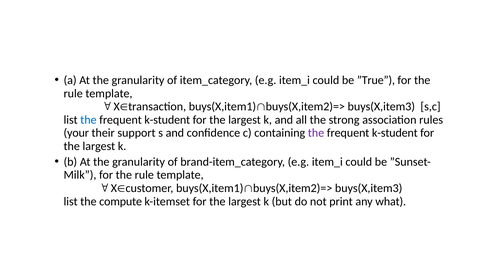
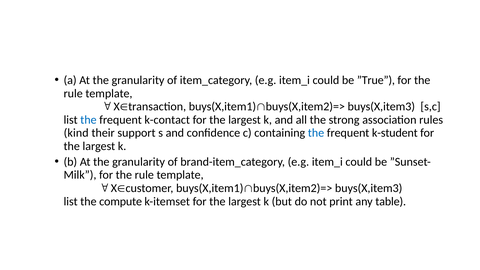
k-student at (167, 120): k-student -> k-contact
your: your -> kind
the at (316, 133) colour: purple -> blue
what: what -> table
